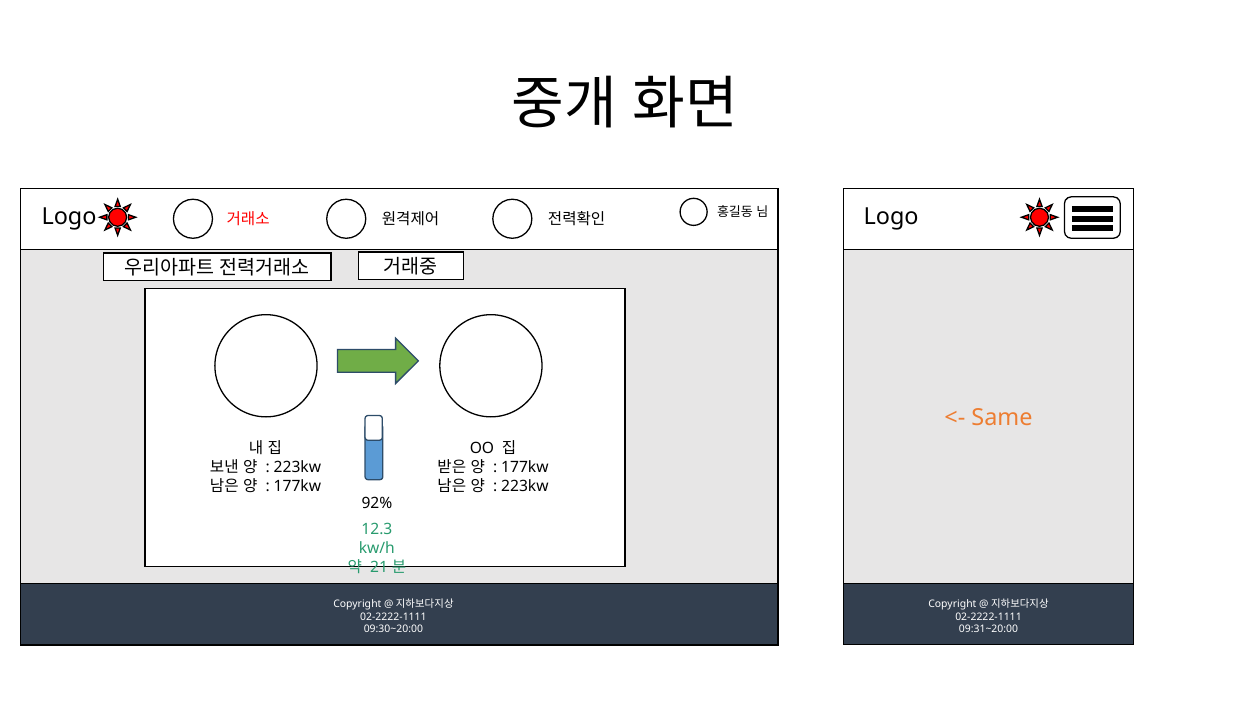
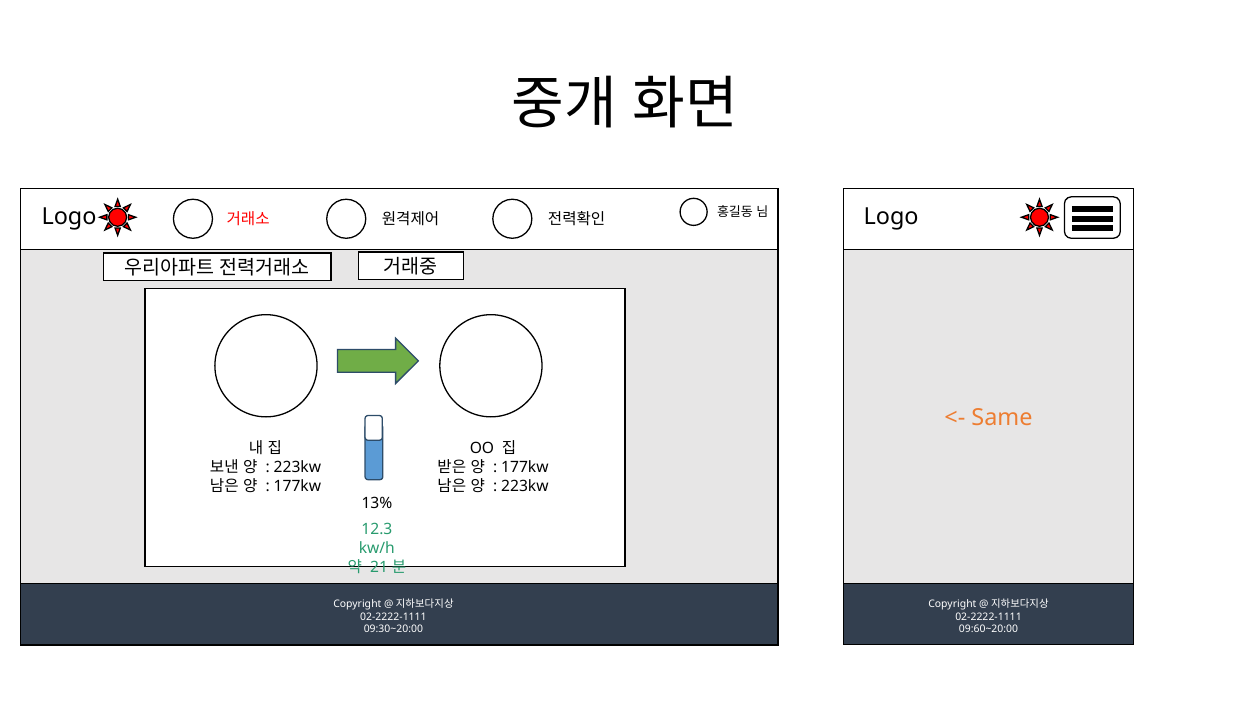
92%: 92% -> 13%
09:31~20:00: 09:31~20:00 -> 09:60~20:00
